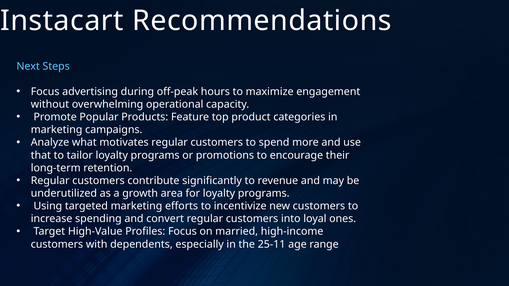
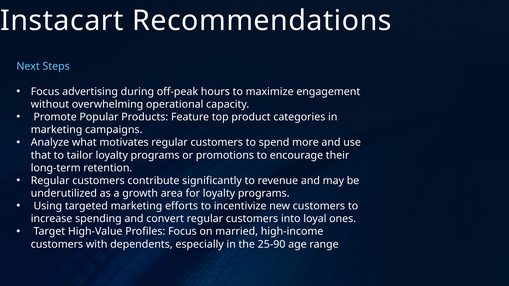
25-11: 25-11 -> 25-90
